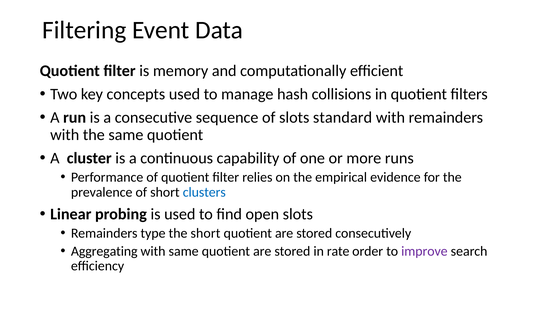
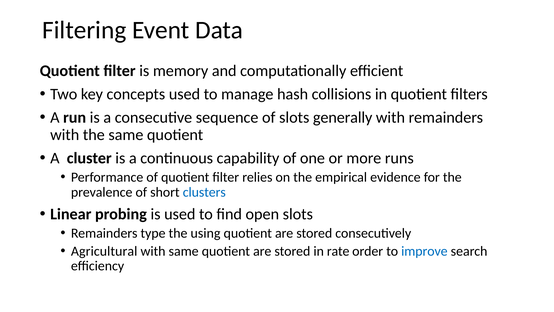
standard: standard -> generally
the short: short -> using
Aggregating: Aggregating -> Agricultural
improve colour: purple -> blue
